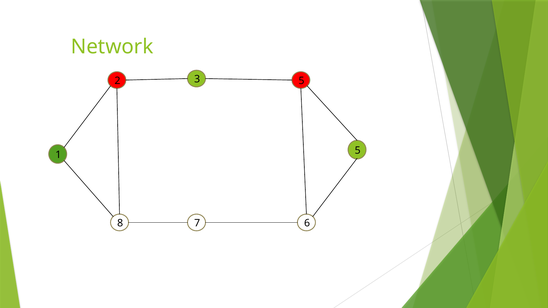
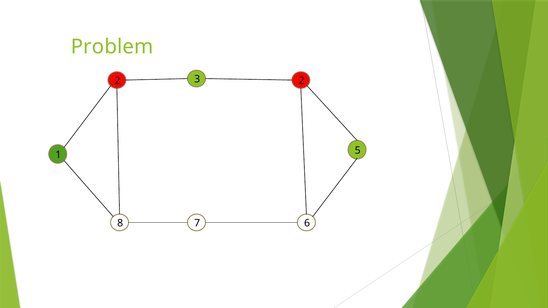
Network: Network -> Problem
3 5: 5 -> 2
